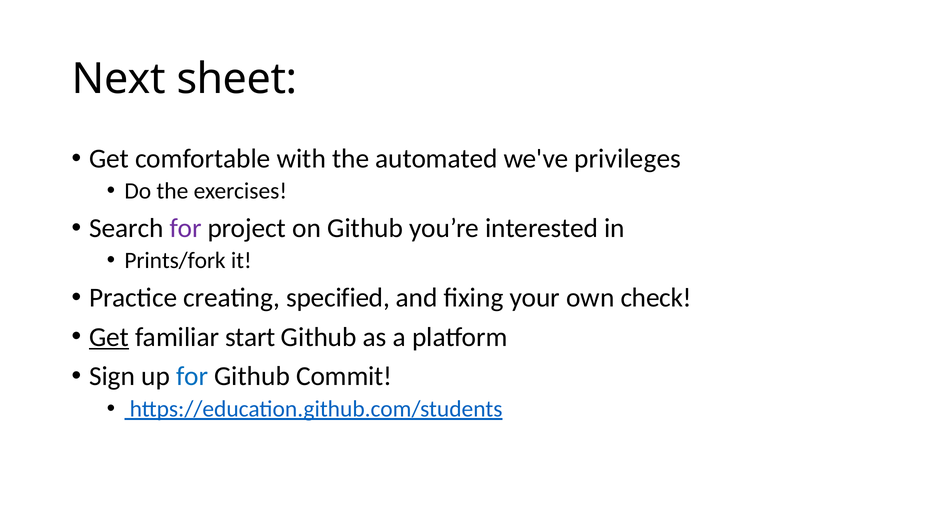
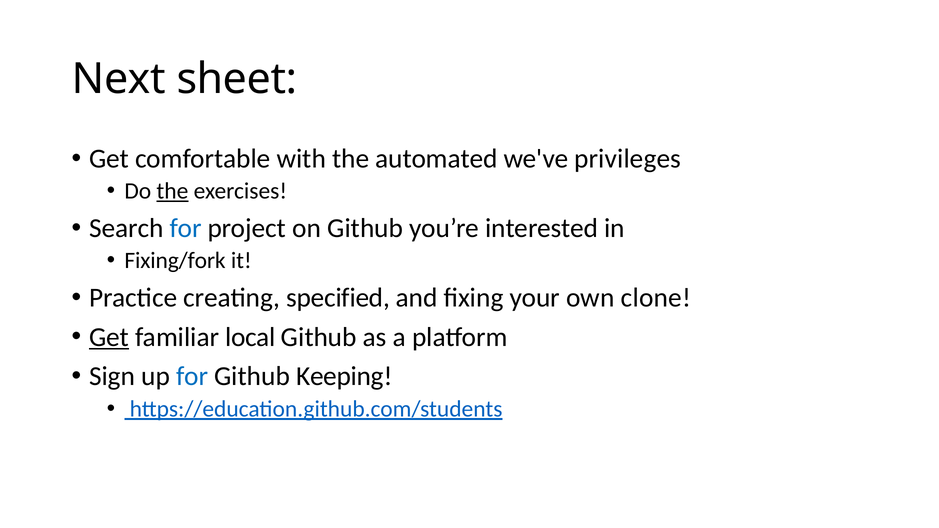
the at (172, 191) underline: none -> present
for at (186, 228) colour: purple -> blue
Prints/fork: Prints/fork -> Fixing/fork
check: check -> clone
start: start -> local
Commit: Commit -> Keeping
